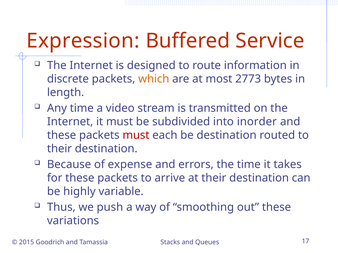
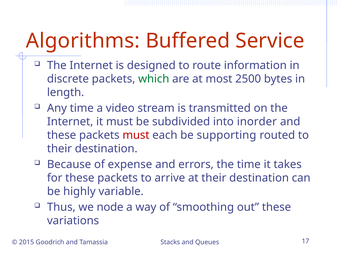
Expression: Expression -> Algorithms
which colour: orange -> green
2773: 2773 -> 2500
be destination: destination -> supporting
push: push -> node
